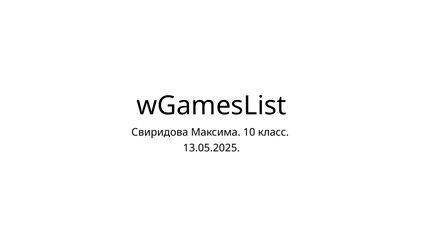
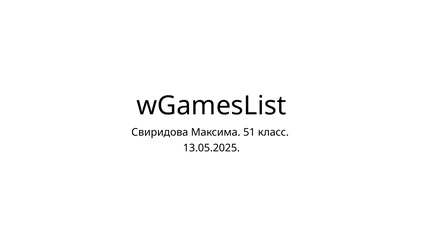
10: 10 -> 51
